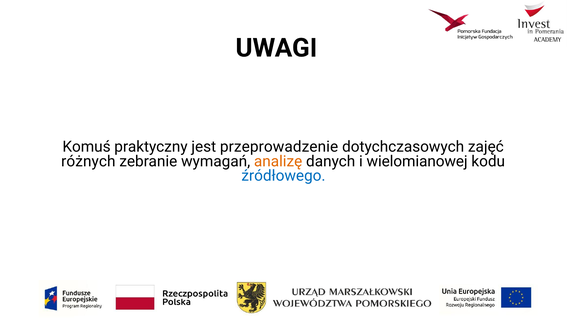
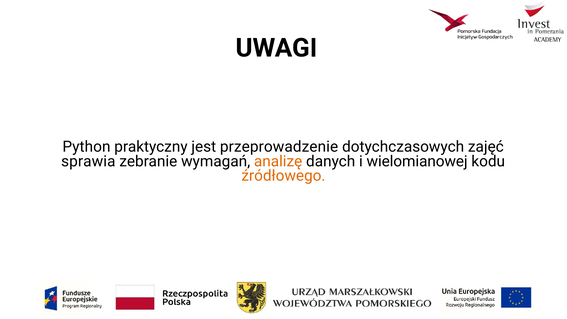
Komuś: Komuś -> Python
różnych: różnych -> sprawia
źródłowego colour: blue -> orange
